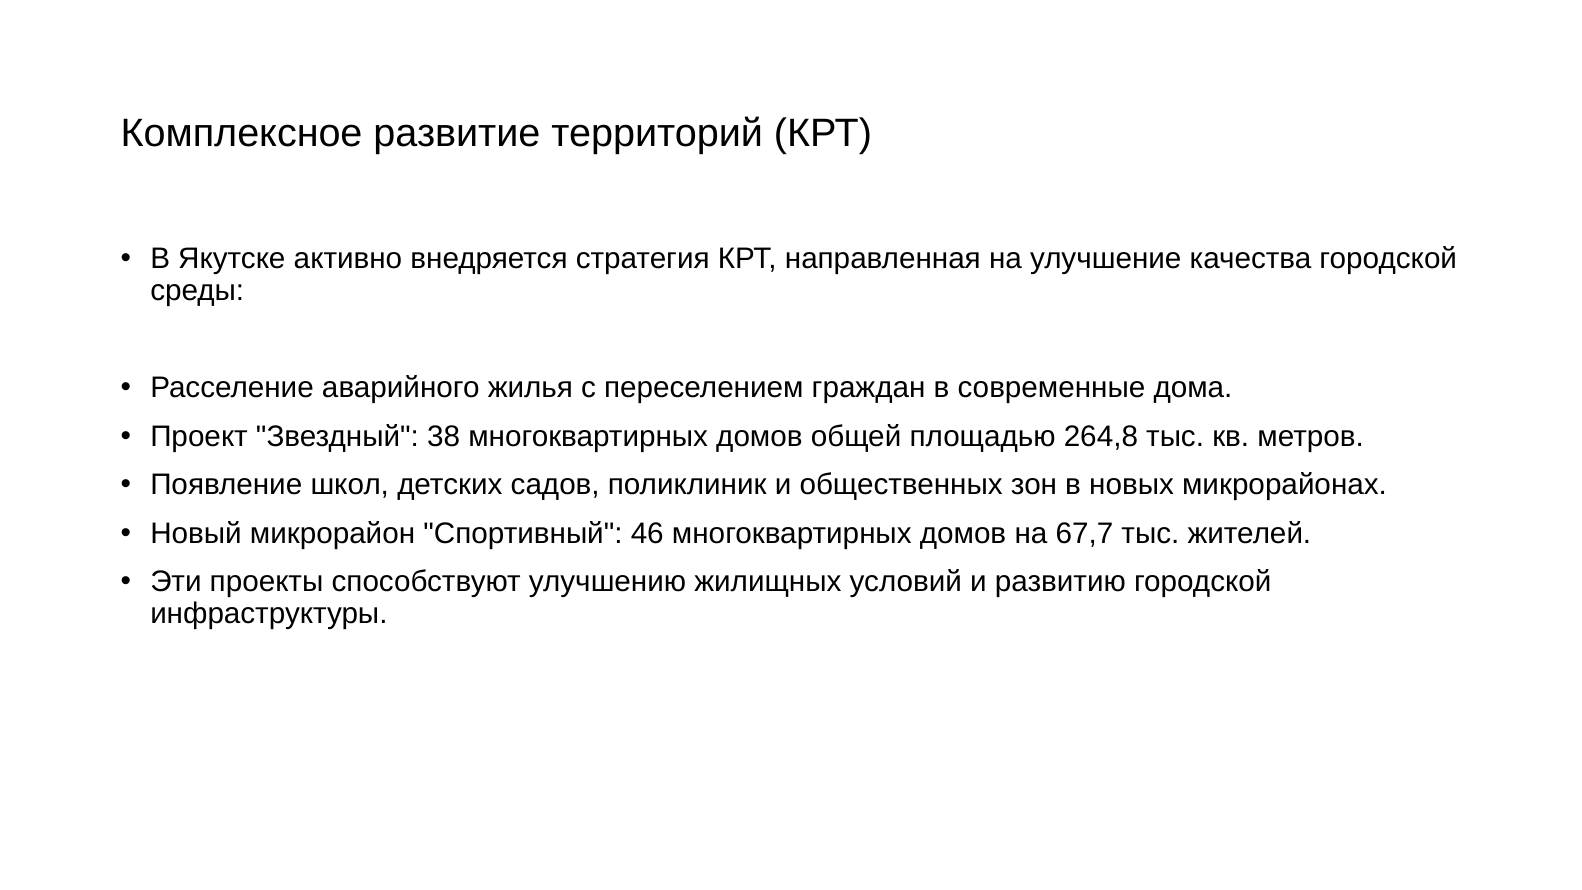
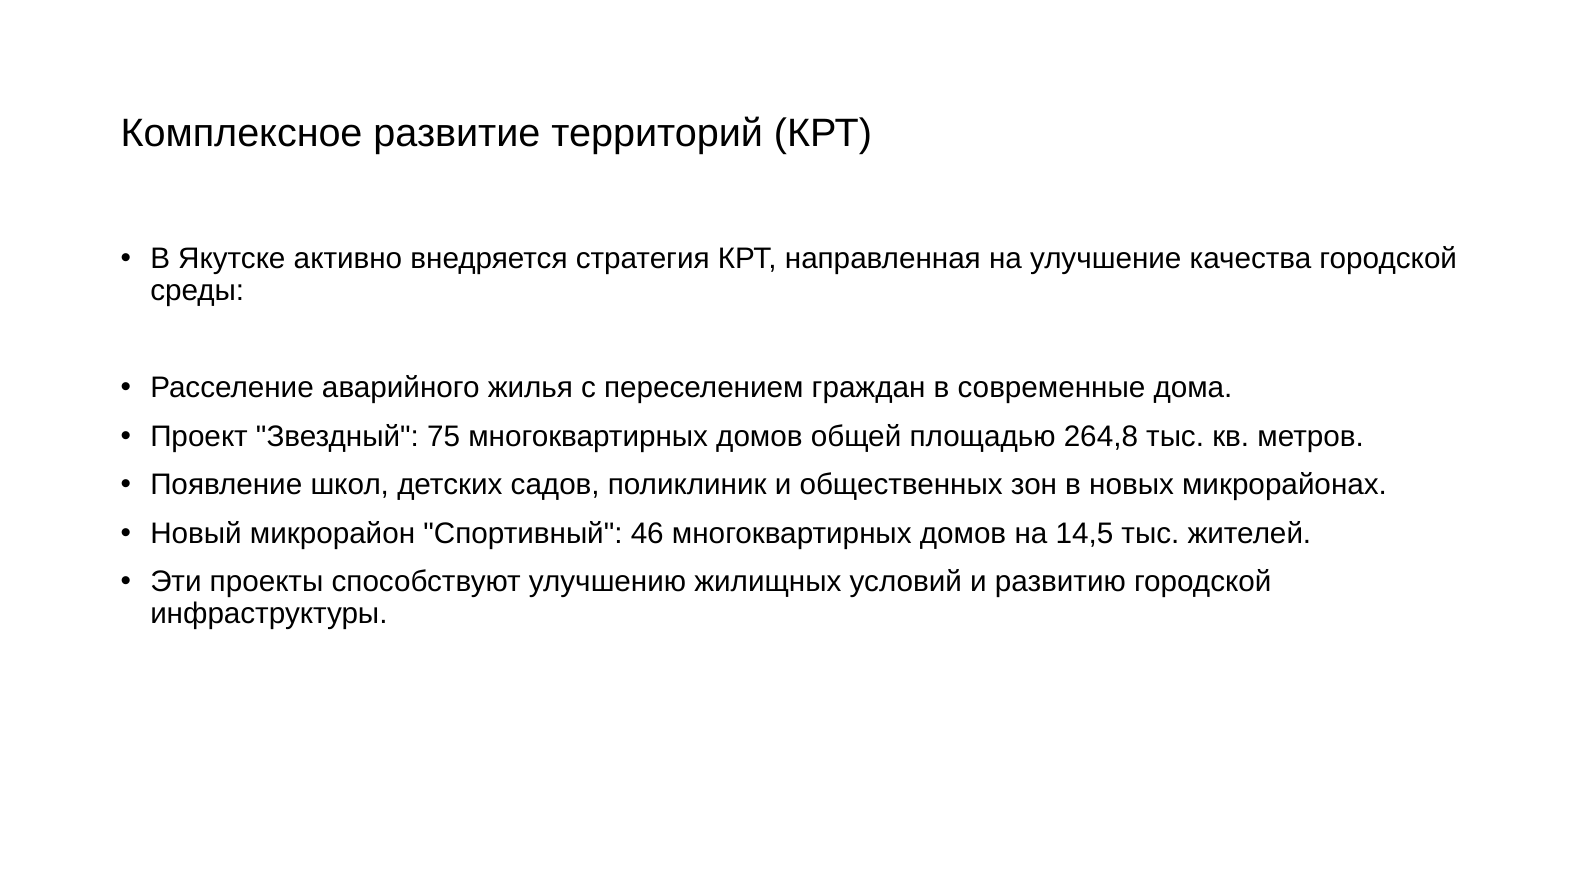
38: 38 -> 75
67,7: 67,7 -> 14,5
